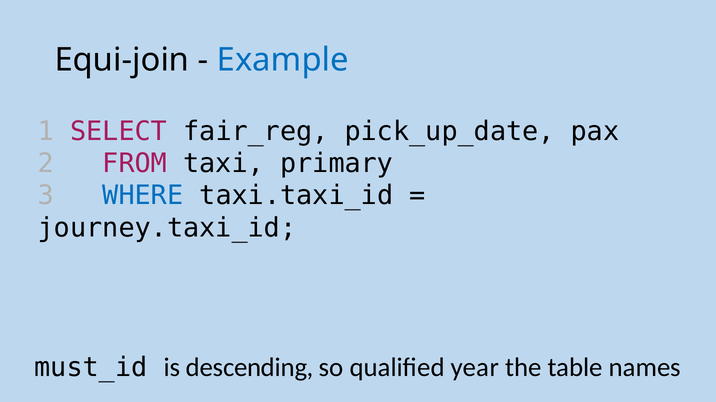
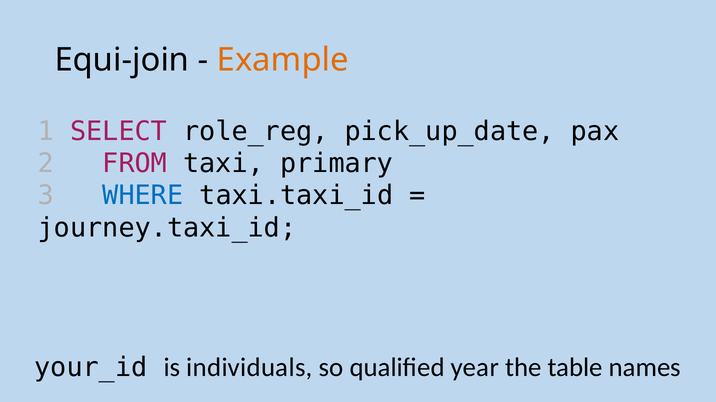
Example colour: blue -> orange
fair_reg: fair_reg -> role_reg
must_id: must_id -> your_id
descending: descending -> individuals
